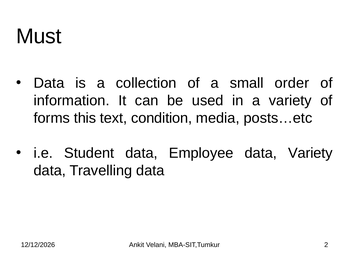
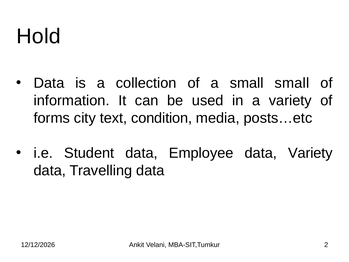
Must: Must -> Hold
small order: order -> small
this: this -> city
